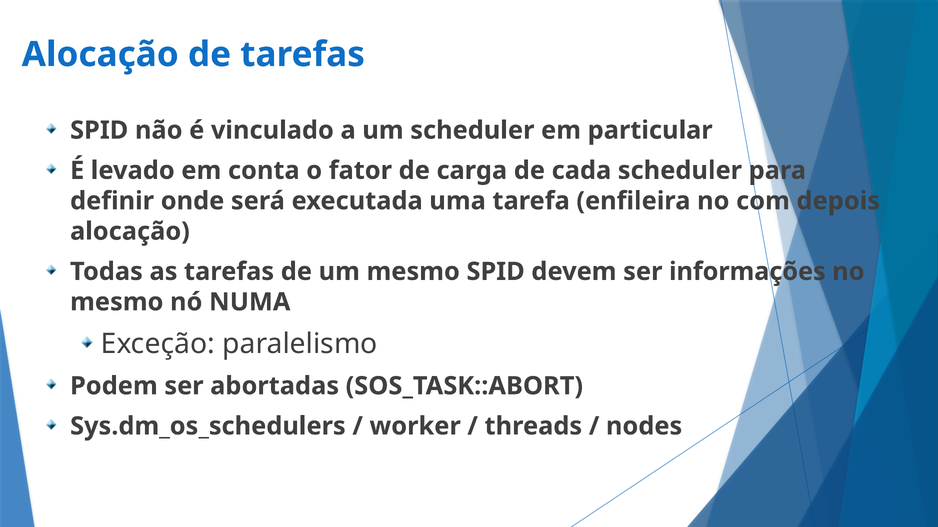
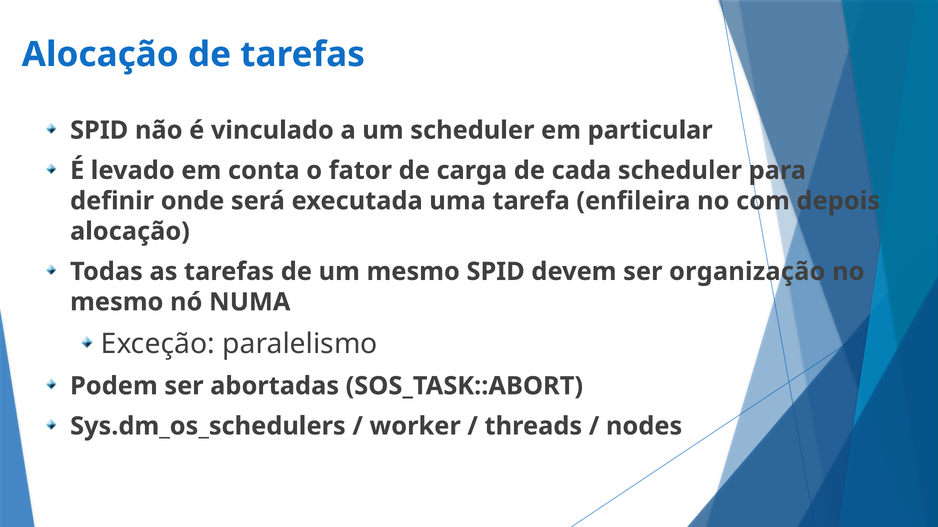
informações: informações -> organização
